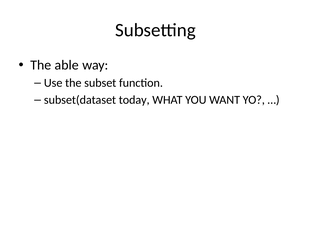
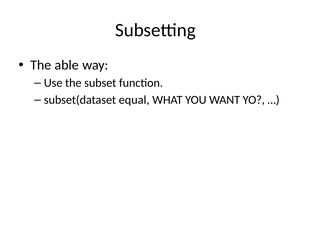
today: today -> equal
